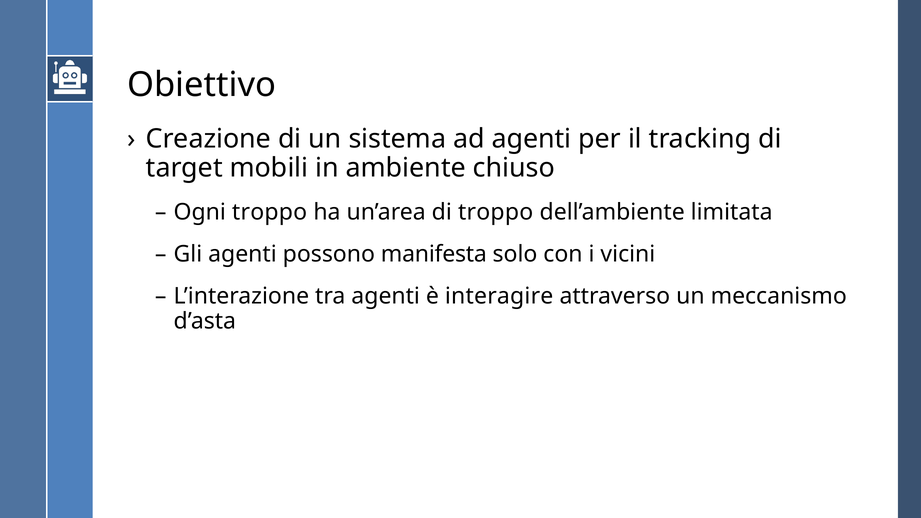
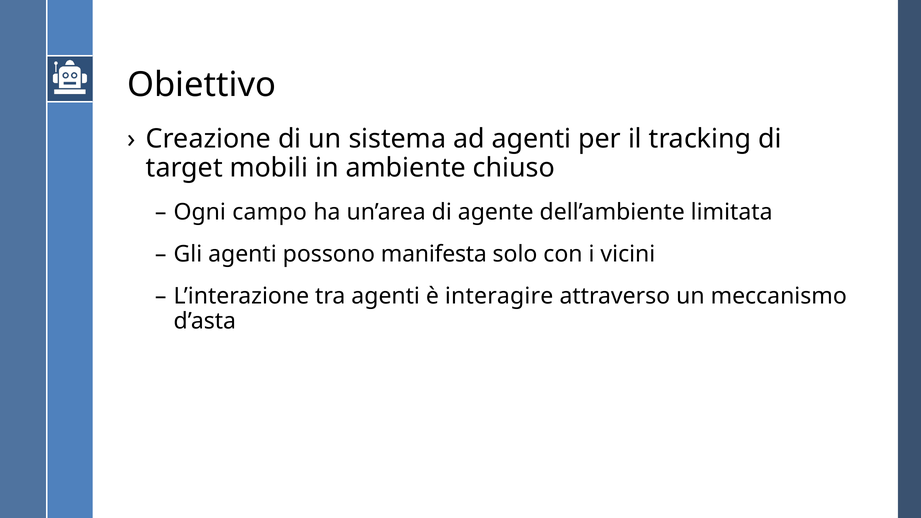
Ogni troppo: troppo -> campo
di troppo: troppo -> agente
